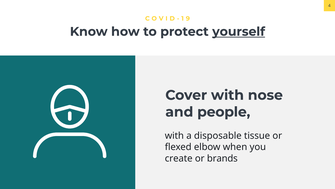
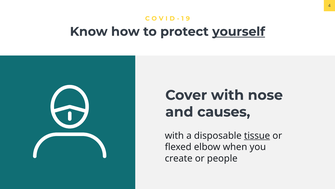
people: people -> causes
tissue underline: none -> present
brands: brands -> people
